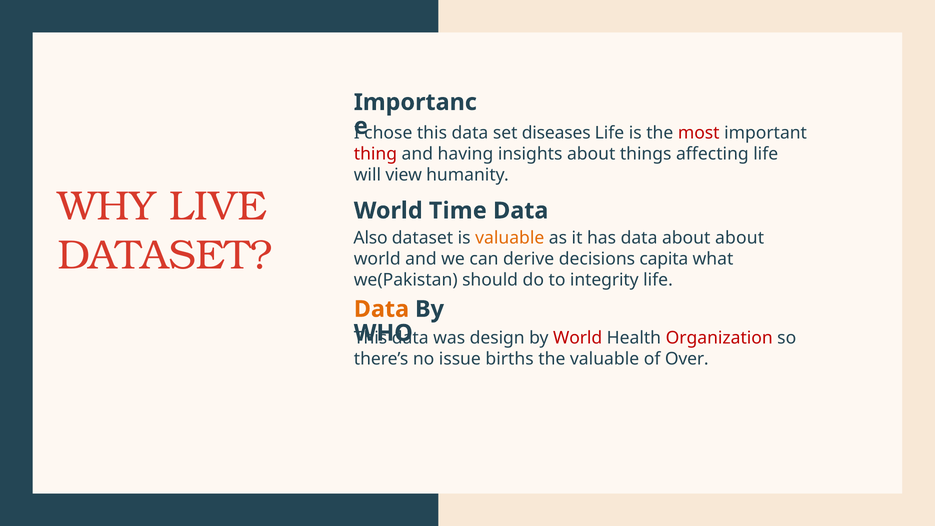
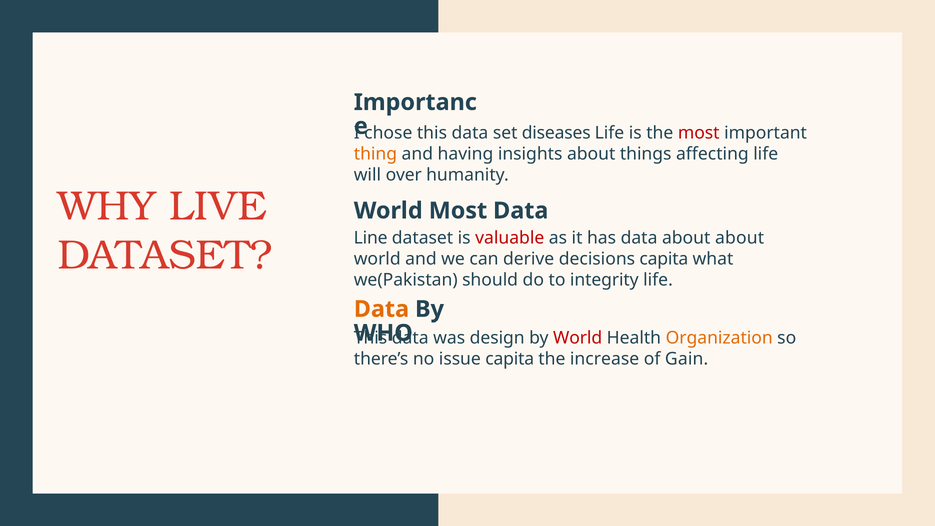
thing colour: red -> orange
view: view -> over
World Time: Time -> Most
Also: Also -> Line
valuable at (510, 238) colour: orange -> red
Organization colour: red -> orange
issue births: births -> capita
the valuable: valuable -> increase
Over: Over -> Gain
